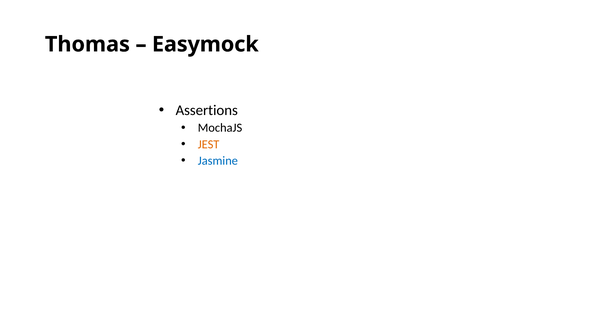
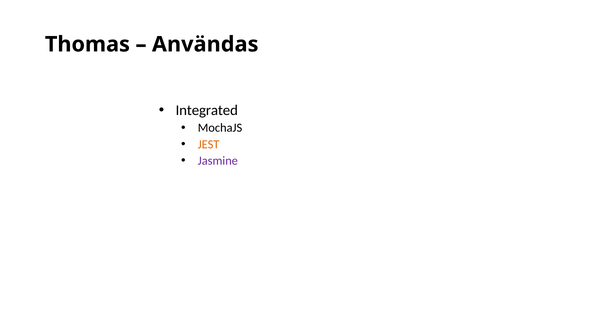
Easymock: Easymock -> Användas
Assertions: Assertions -> Integrated
Jasmine colour: blue -> purple
